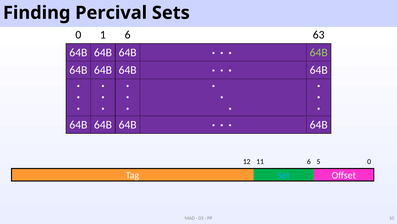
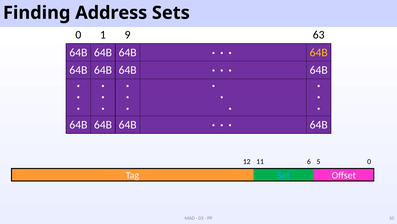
Finding Percival: Percival -> Address
1 6: 6 -> 9
64B at (319, 52) colour: light green -> yellow
